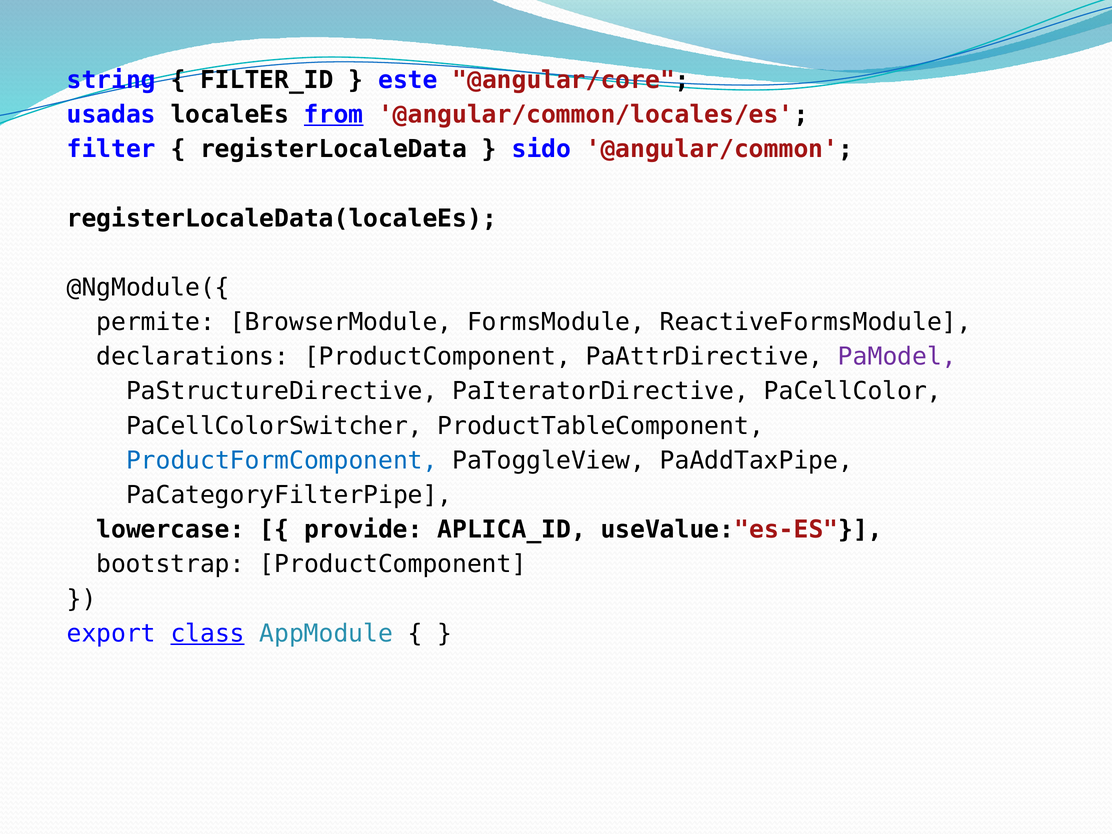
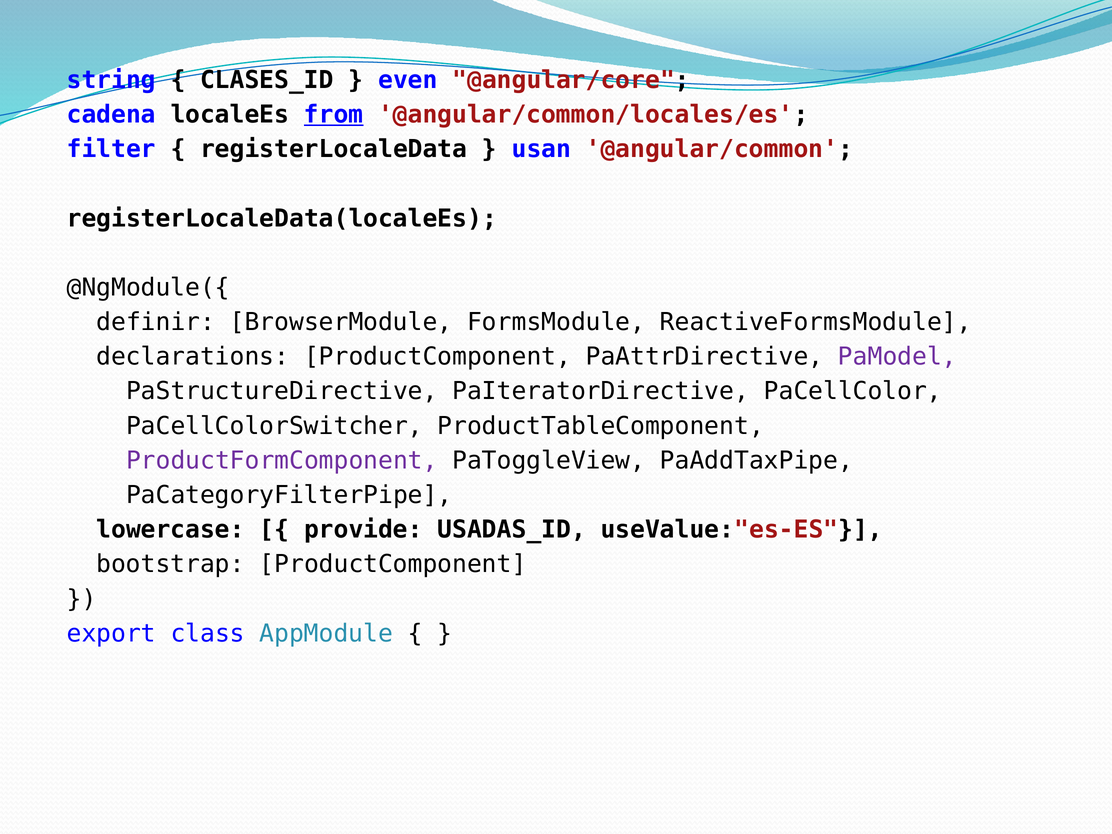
FILTER_ID: FILTER_ID -> CLASES_ID
este: este -> even
usadas: usadas -> cadena
sido: sido -> usan
permite: permite -> definir
ProductFormComponent colour: blue -> purple
APLICA_ID: APLICA_ID -> USADAS_ID
class underline: present -> none
